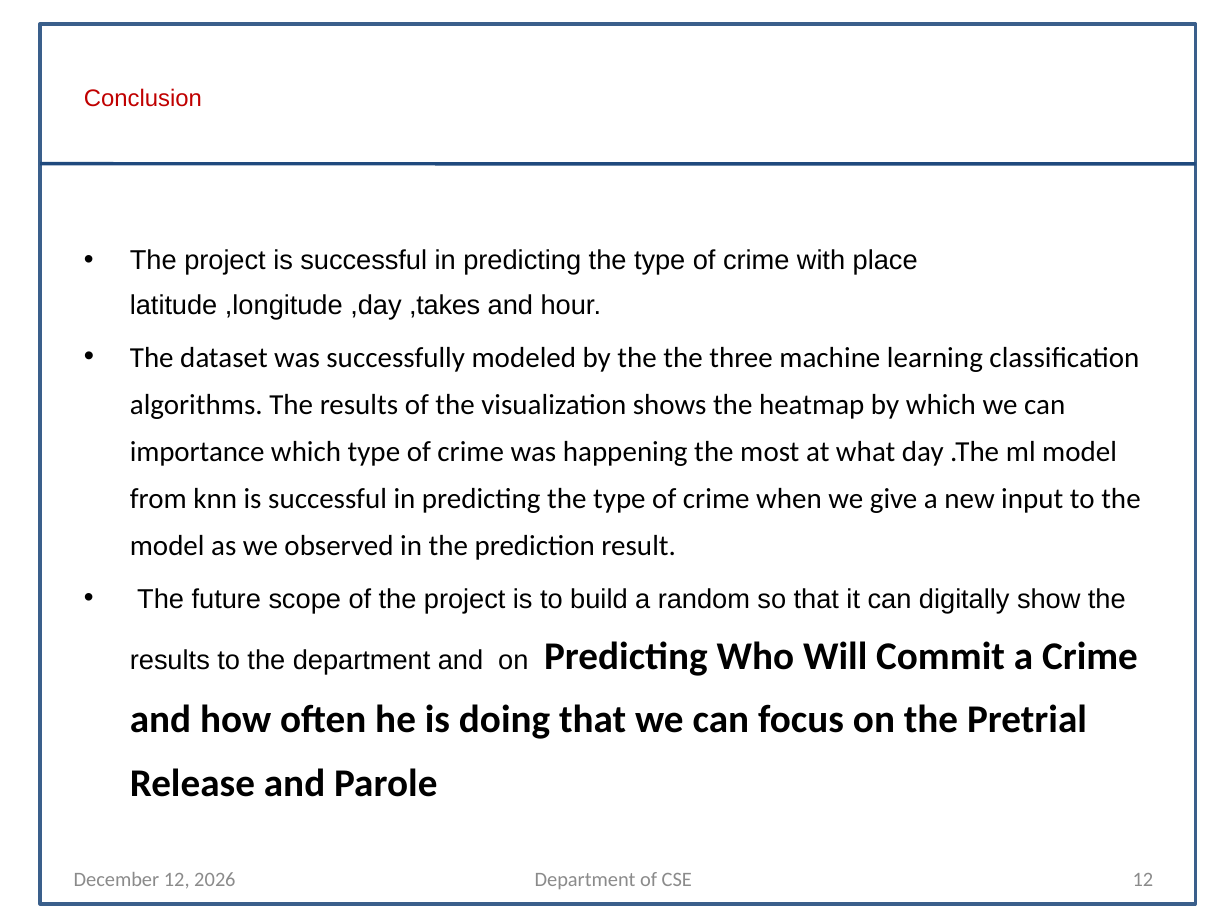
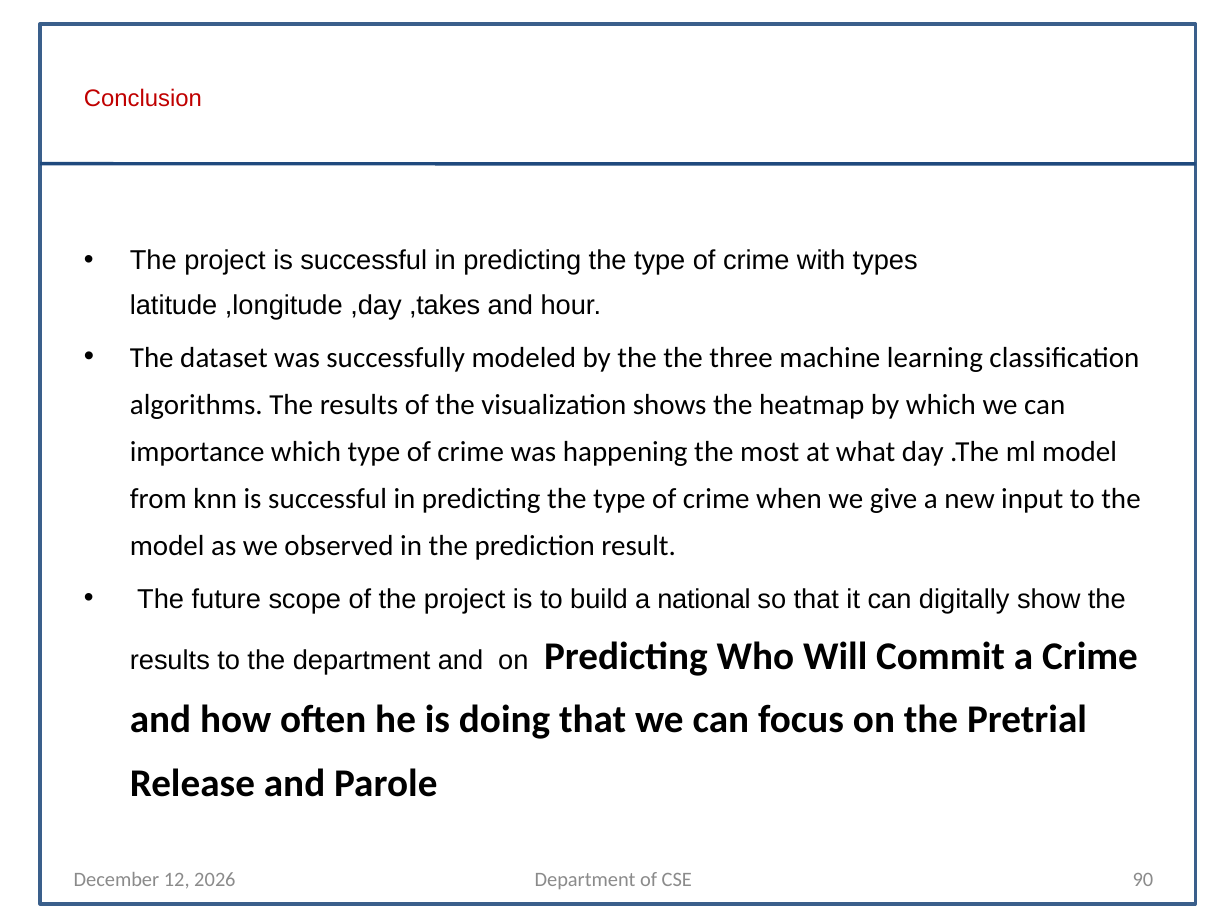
place: place -> types
random: random -> national
CSE 12: 12 -> 90
